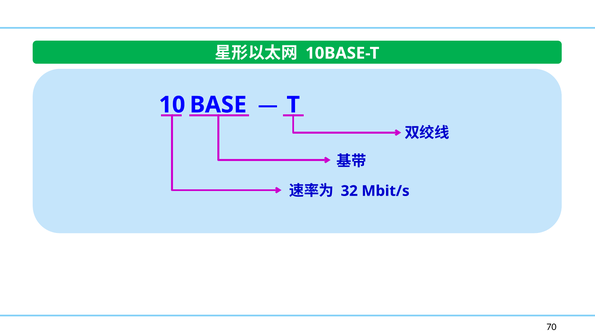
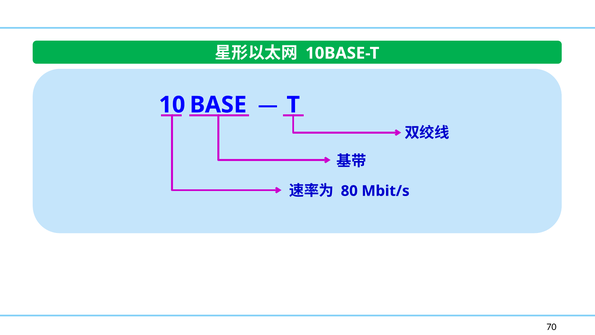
32: 32 -> 80
